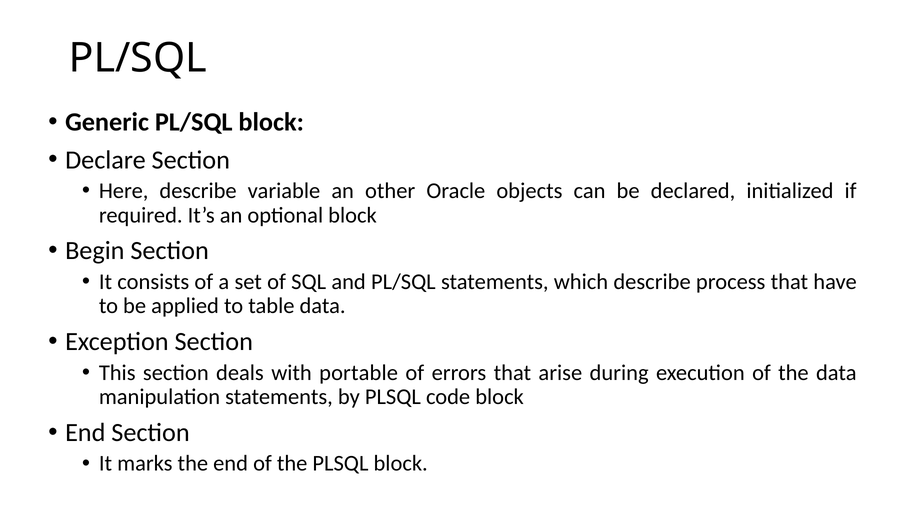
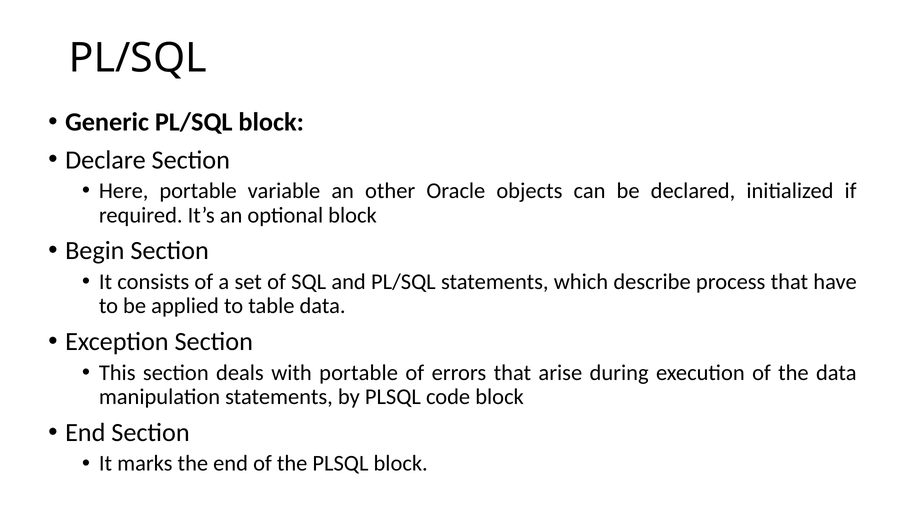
Here describe: describe -> portable
